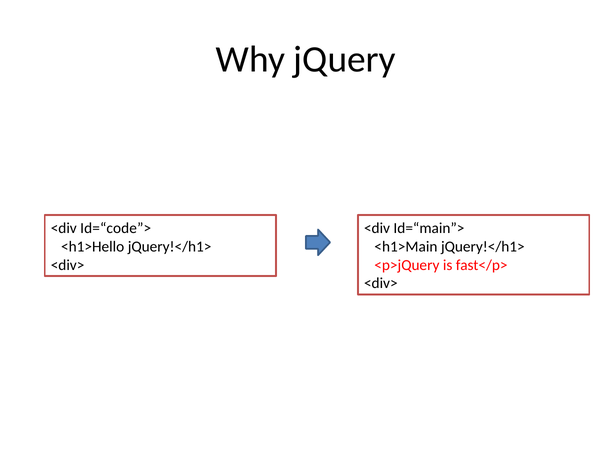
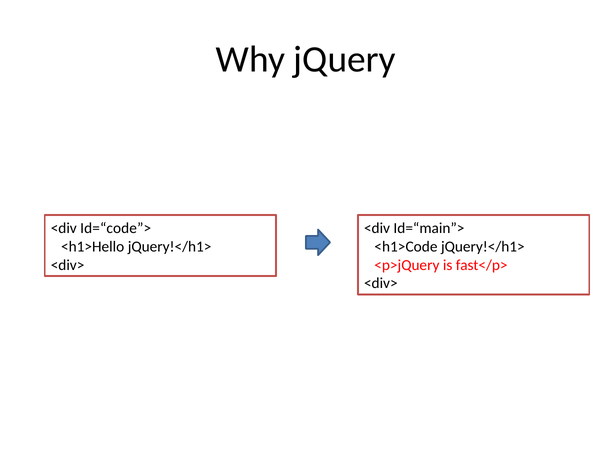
<h1>Main: <h1>Main -> <h1>Code
